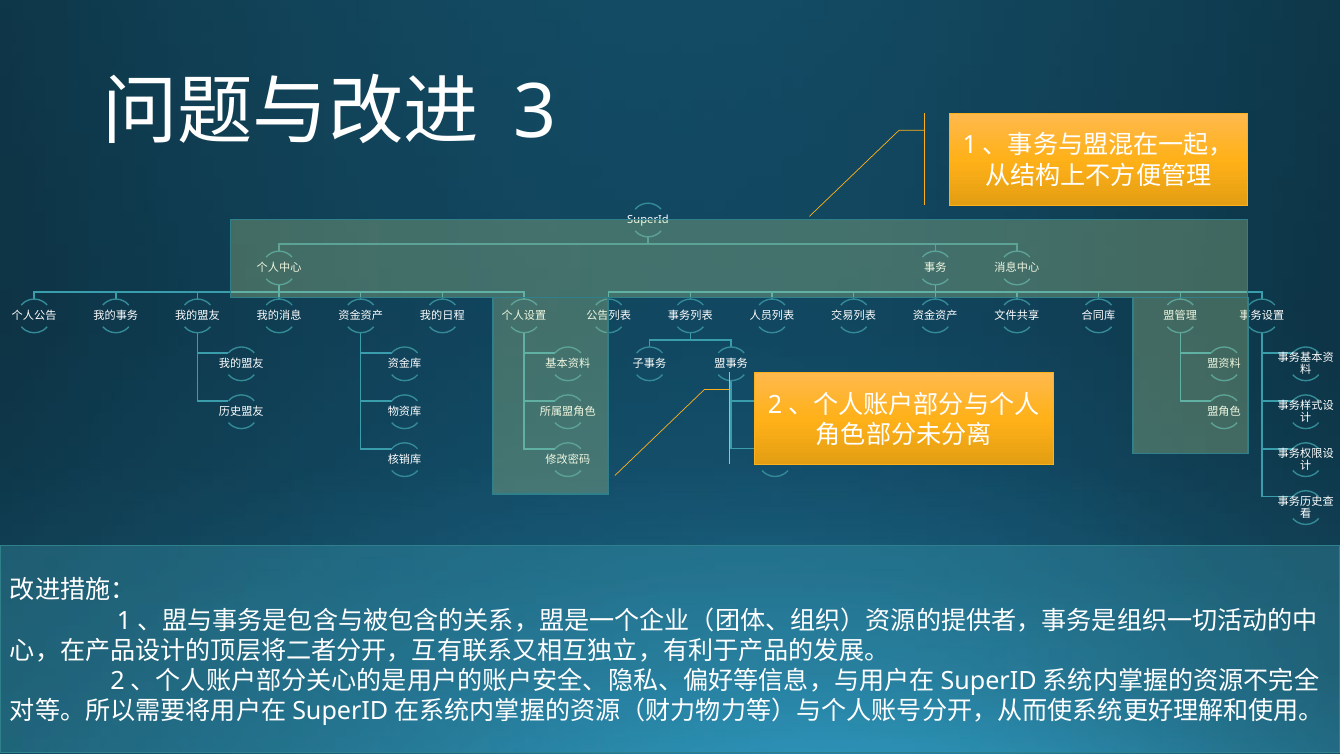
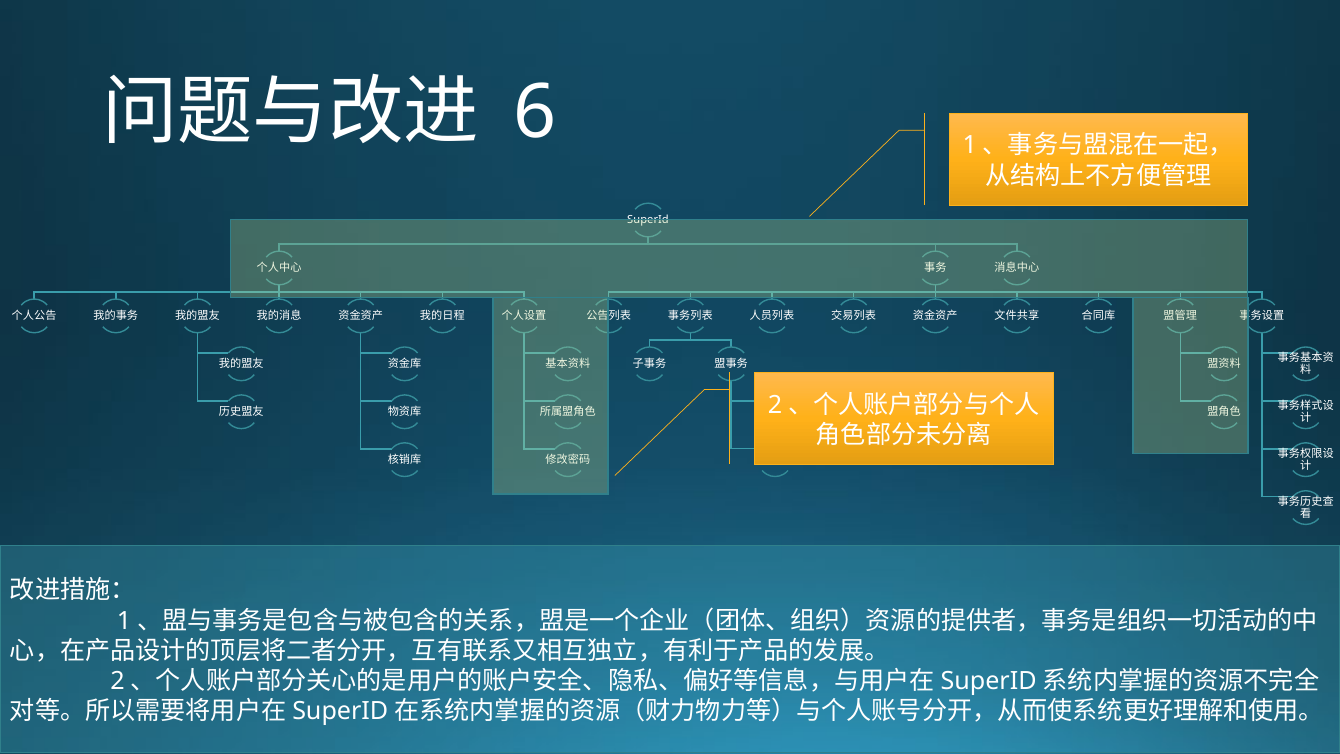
3: 3 -> 6
